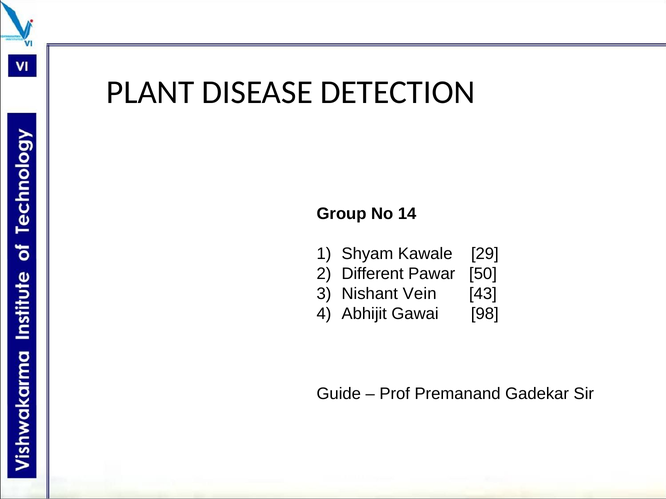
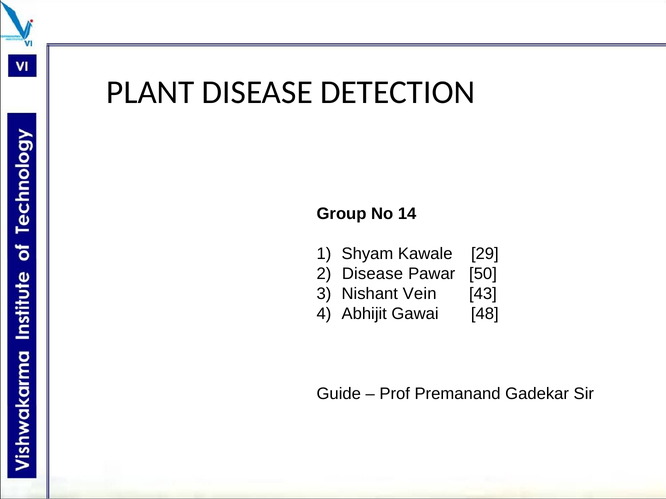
Different at (373, 274): Different -> Disease
98: 98 -> 48
